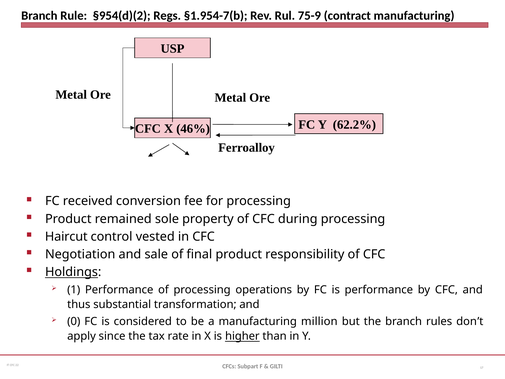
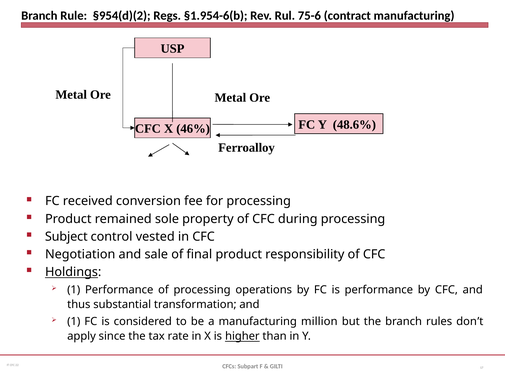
§1.954-7(b: §1.954-7(b -> §1.954-6(b
75-9: 75-9 -> 75-6
62.2%: 62.2% -> 48.6%
Haircut: Haircut -> Subject
0 at (74, 321): 0 -> 1
